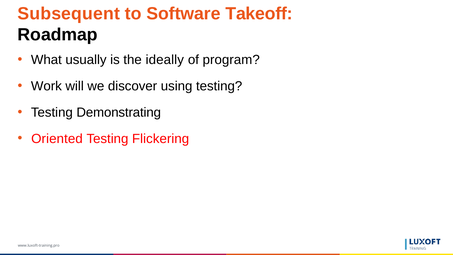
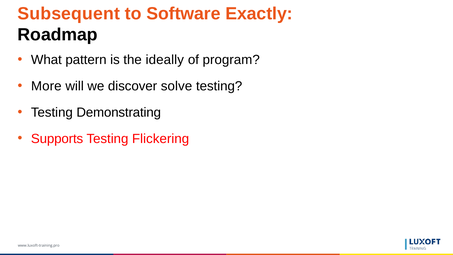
Takeoff: Takeoff -> Exactly
usually: usually -> pattern
Work: Work -> More
using: using -> solve
Oriented: Oriented -> Supports
